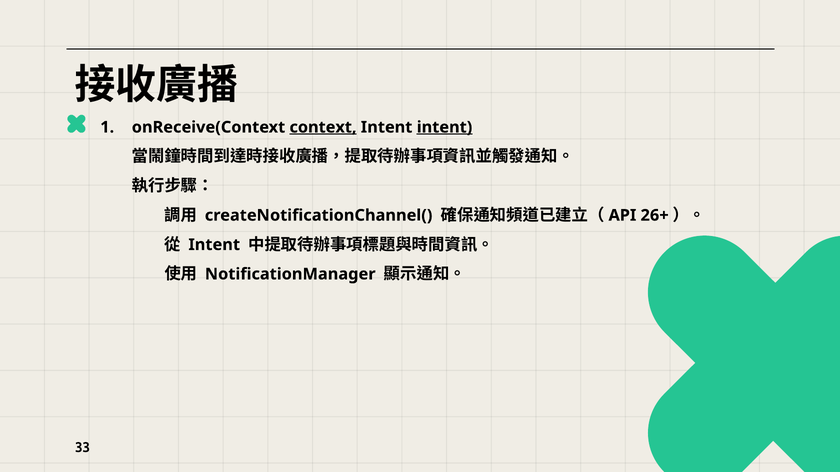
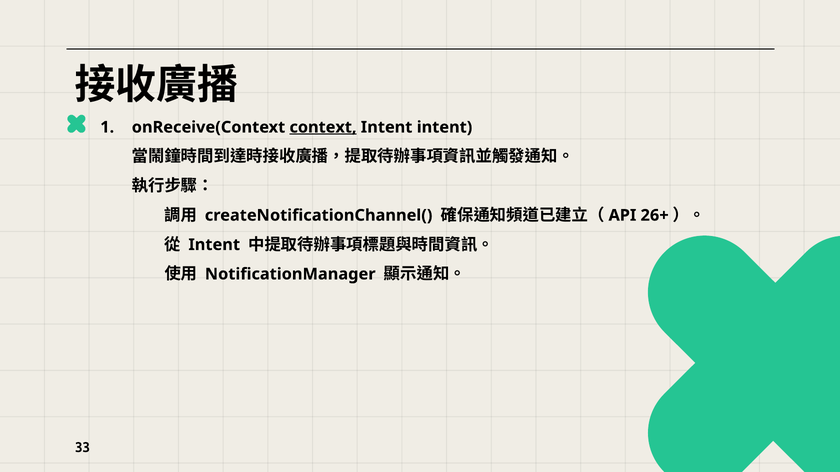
intent at (445, 127) underline: present -> none
